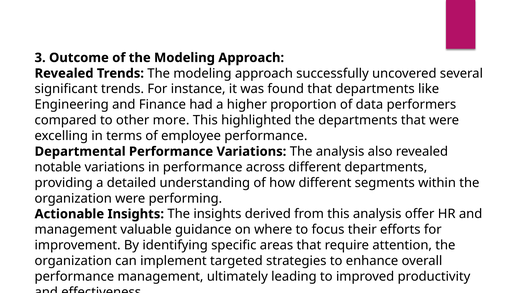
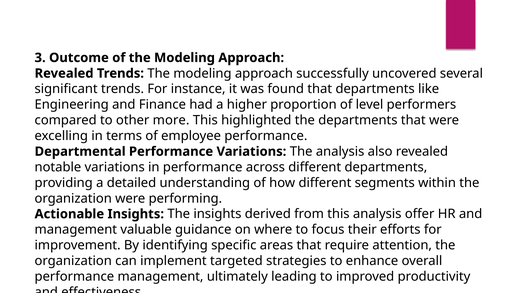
data: data -> level
